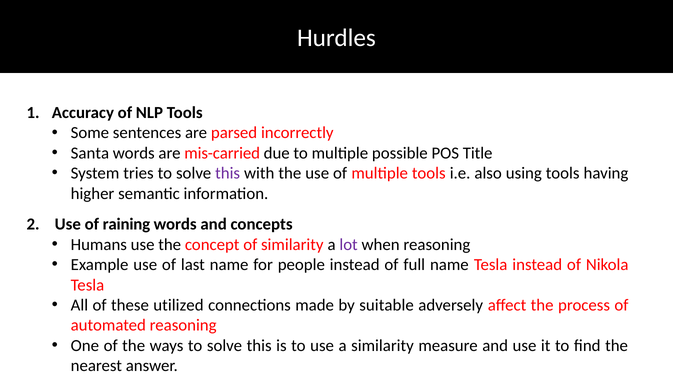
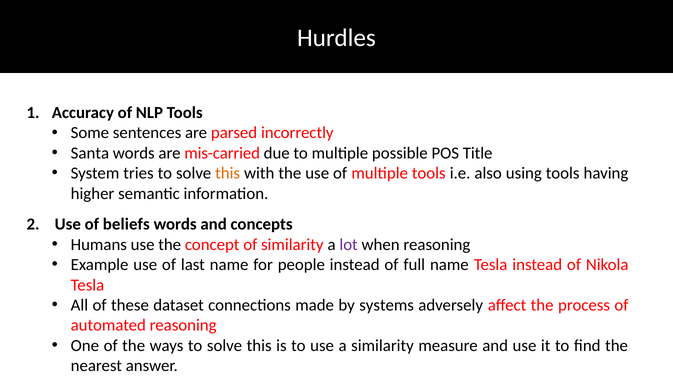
this at (228, 173) colour: purple -> orange
raining: raining -> beliefs
utilized: utilized -> dataset
suitable: suitable -> systems
